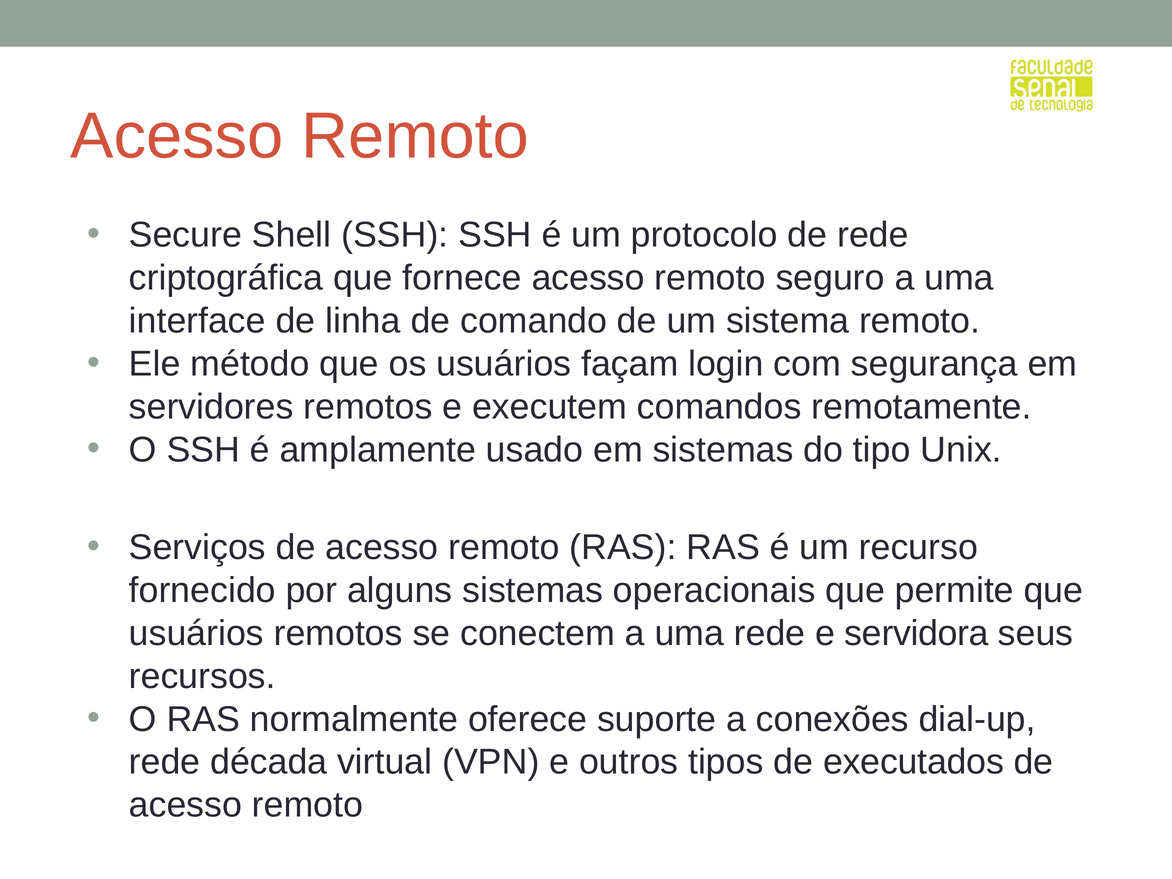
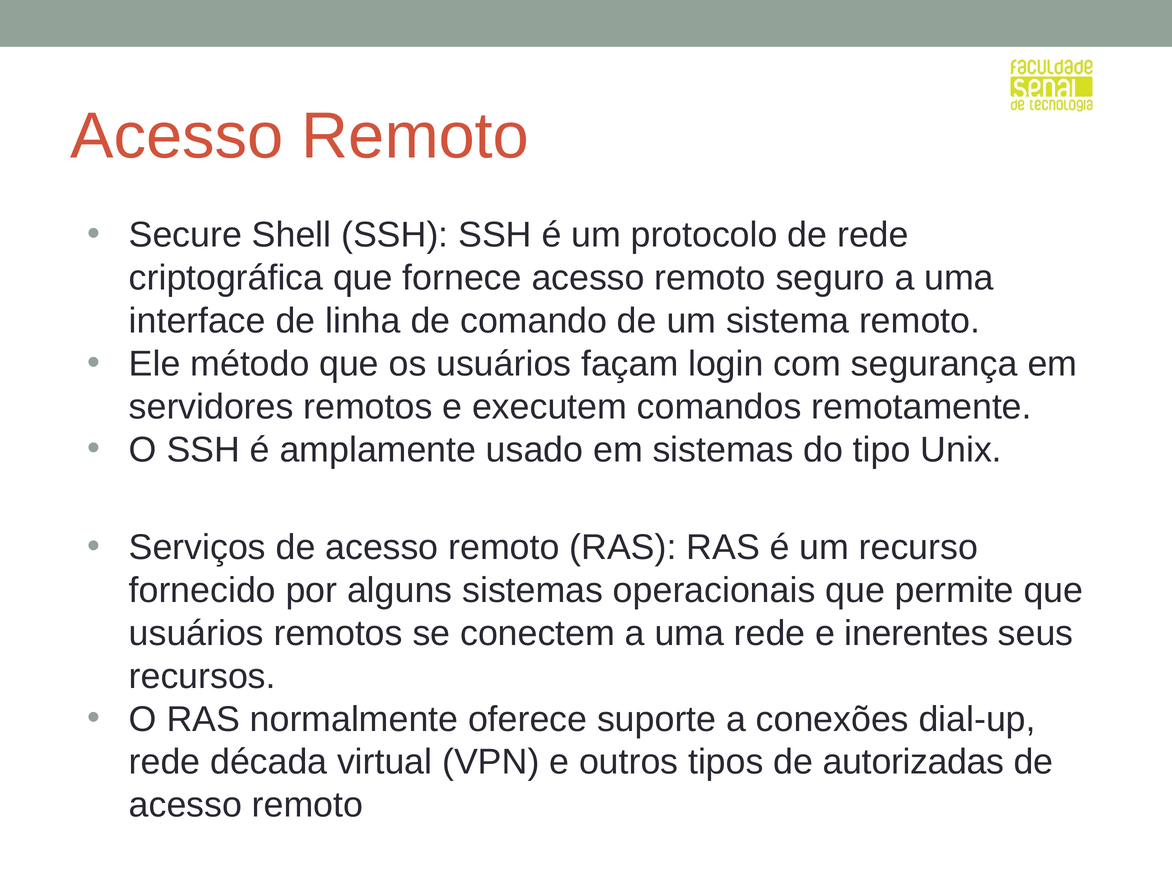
servidora: servidora -> inerentes
executados: executados -> autorizadas
